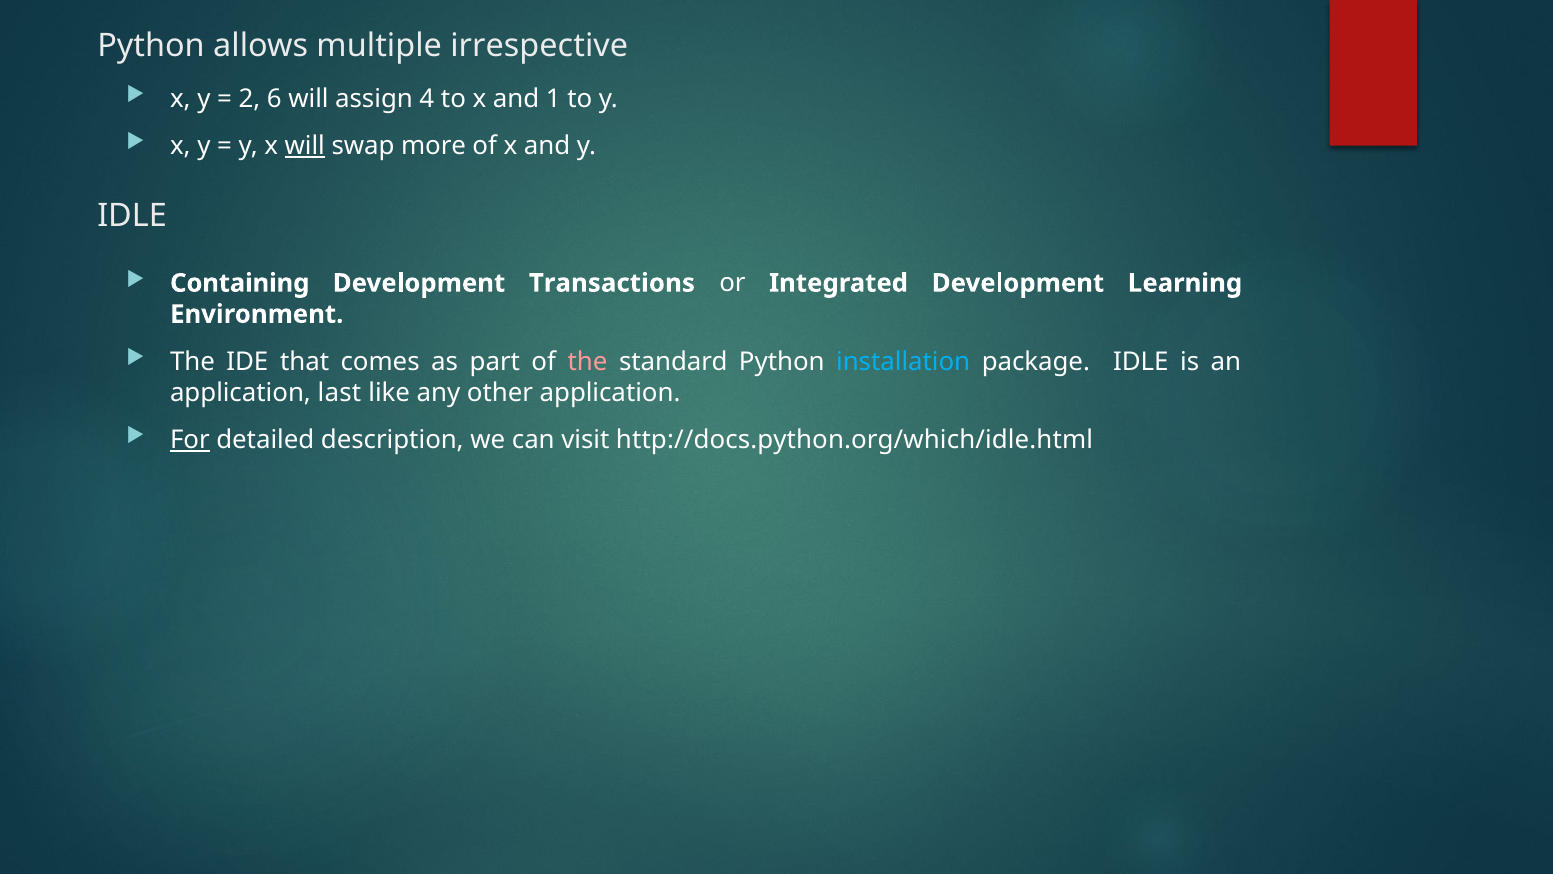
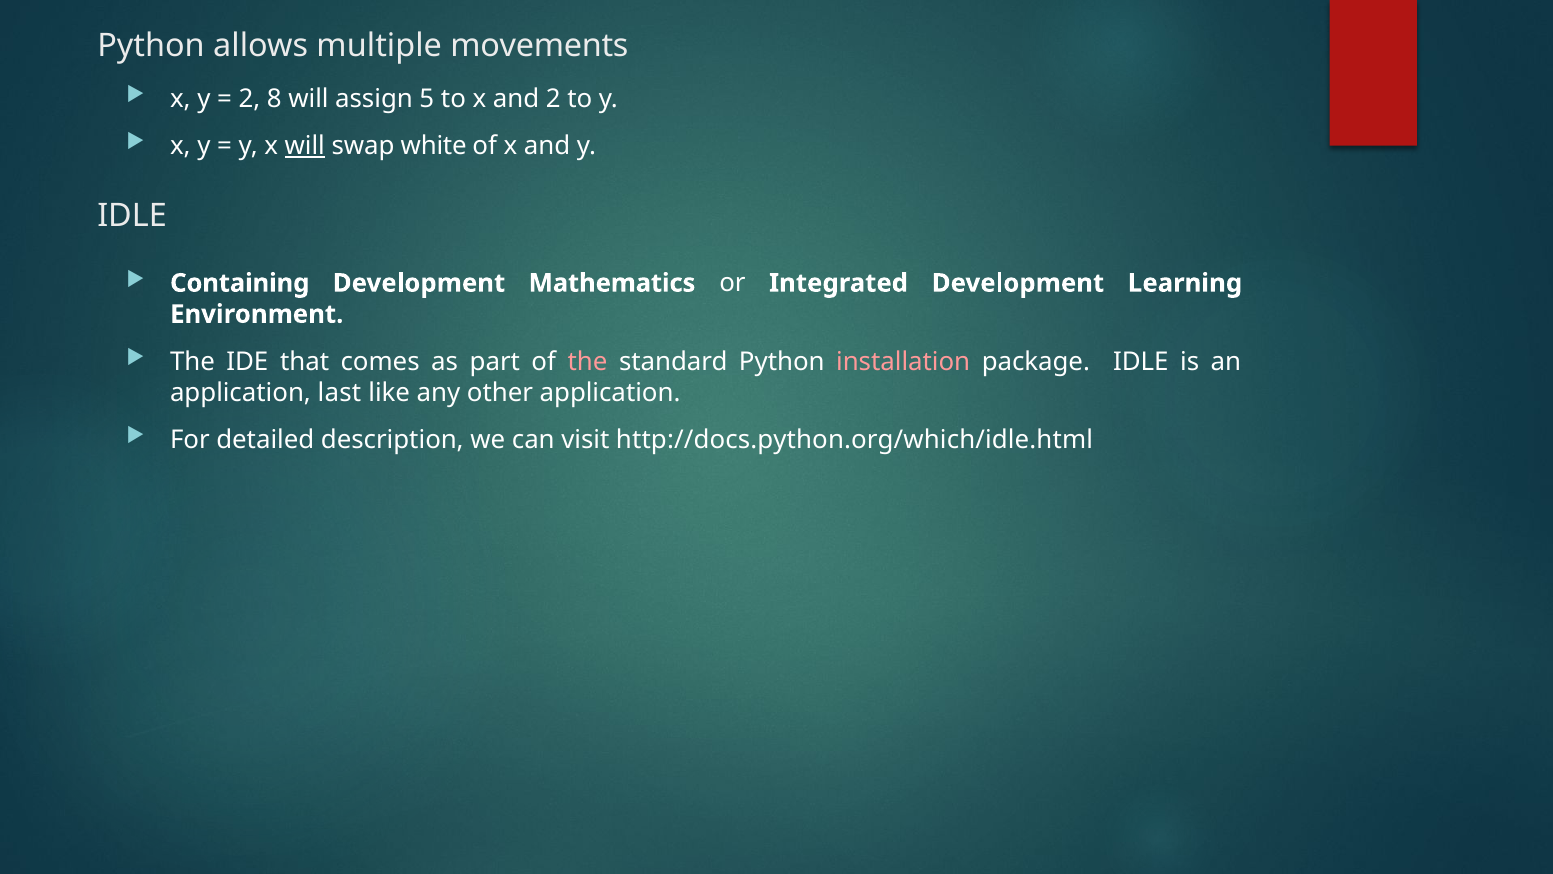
irrespective: irrespective -> movements
6: 6 -> 8
4: 4 -> 5
and 1: 1 -> 2
more: more -> white
Transactions: Transactions -> Mathematics
installation colour: light blue -> pink
For underline: present -> none
